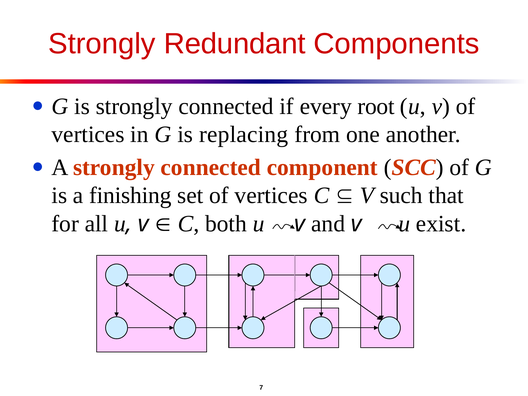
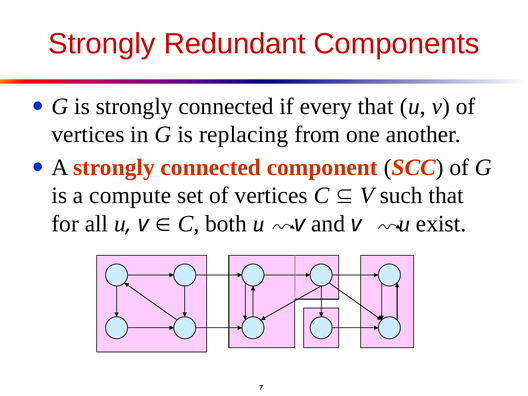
every root: root -> that
finishing: finishing -> compute
